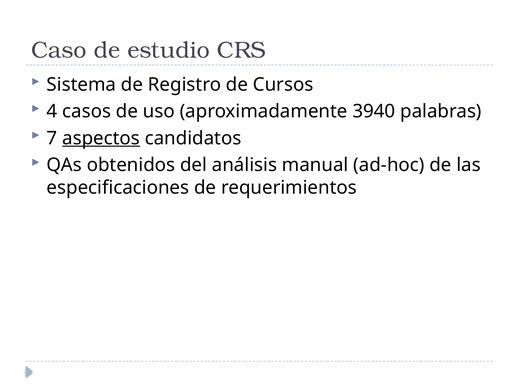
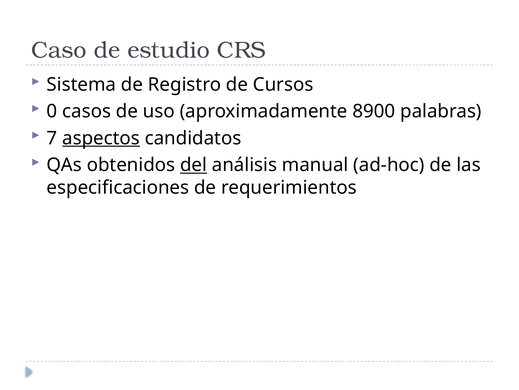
4: 4 -> 0
3940: 3940 -> 8900
del underline: none -> present
